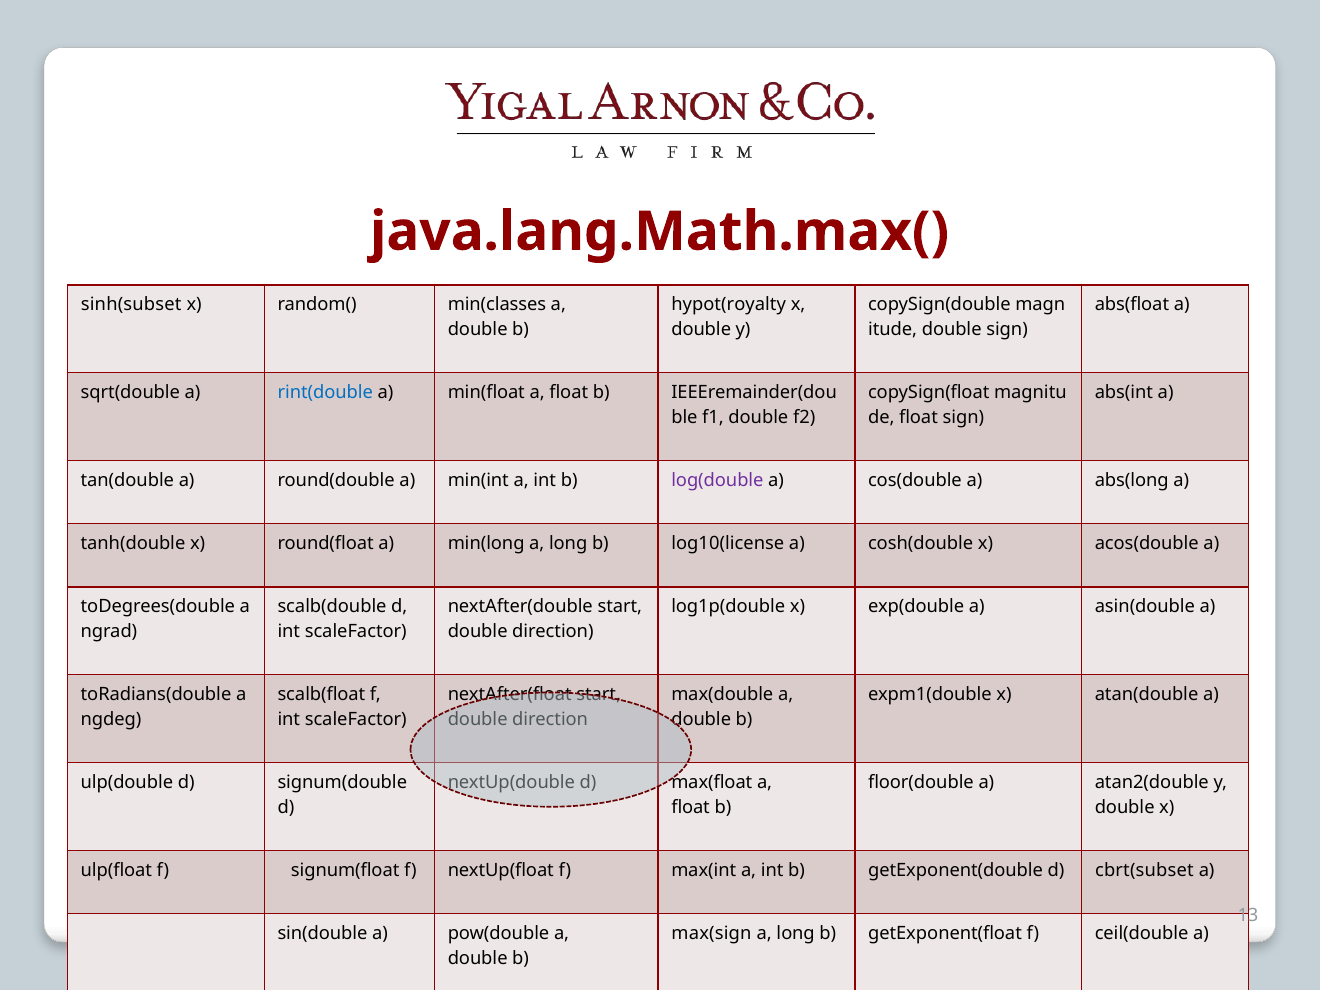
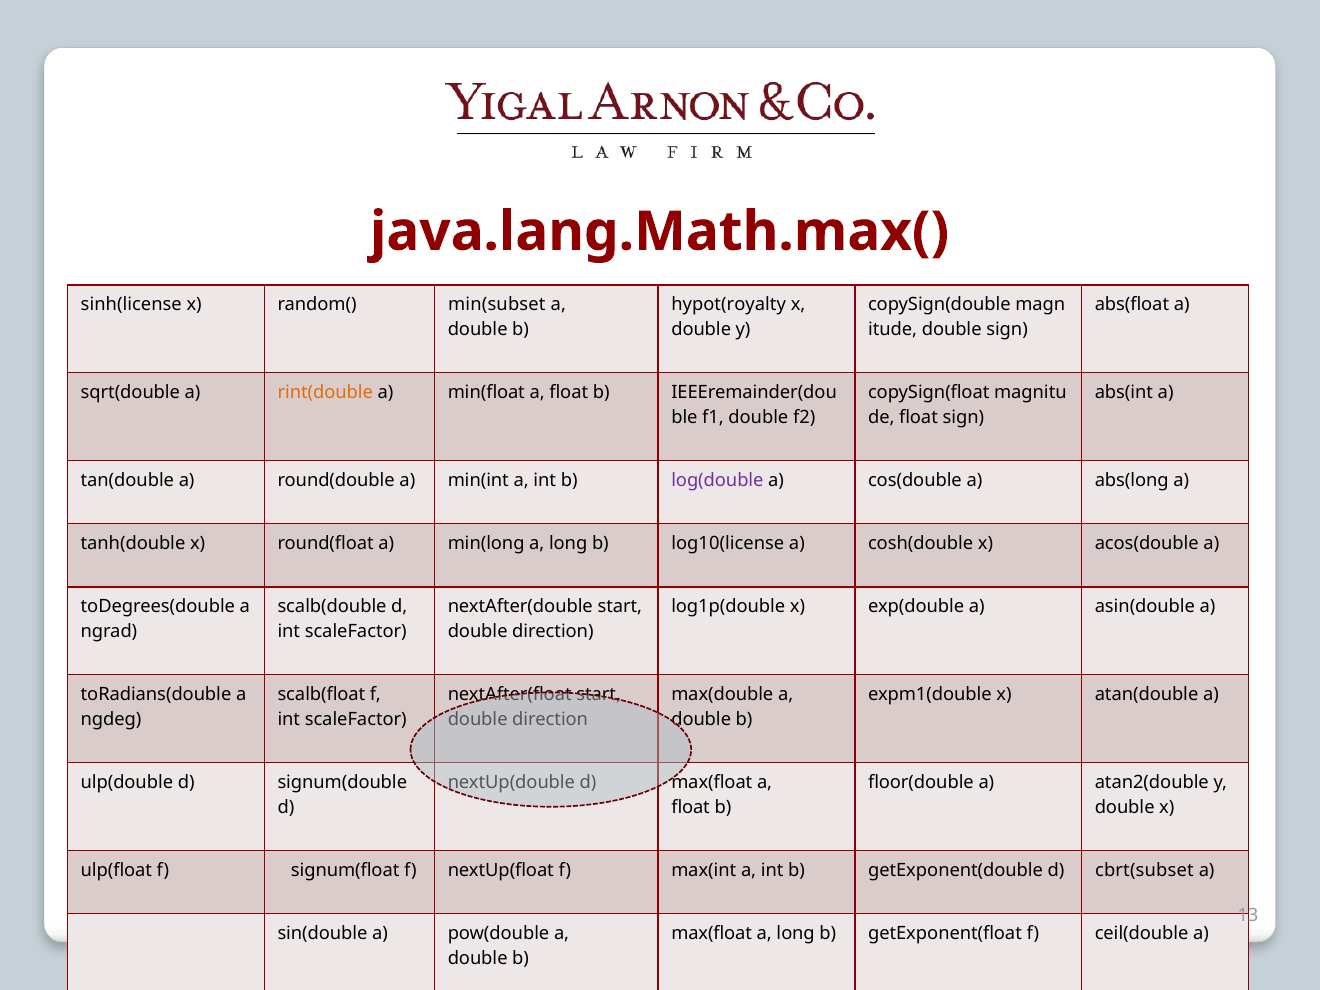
sinh(subset: sinh(subset -> sinh(license
min(classes: min(classes -> min(subset
rint(double colour: blue -> orange
max(sign at (711, 934): max(sign -> max(float
